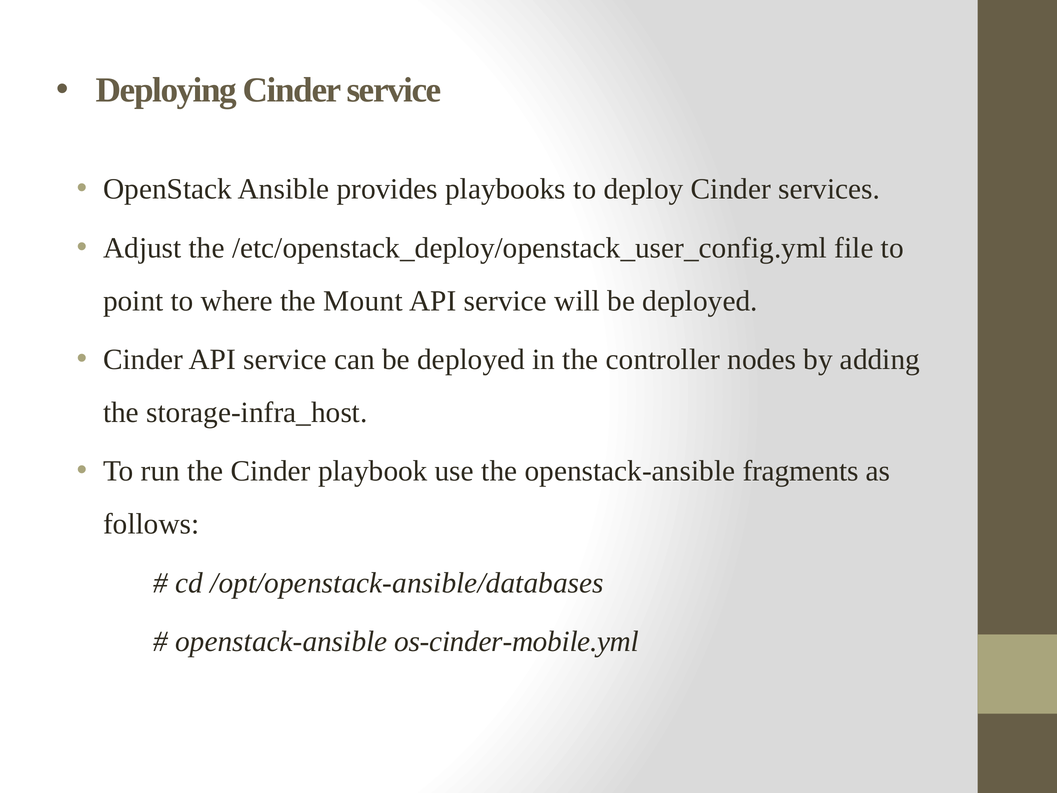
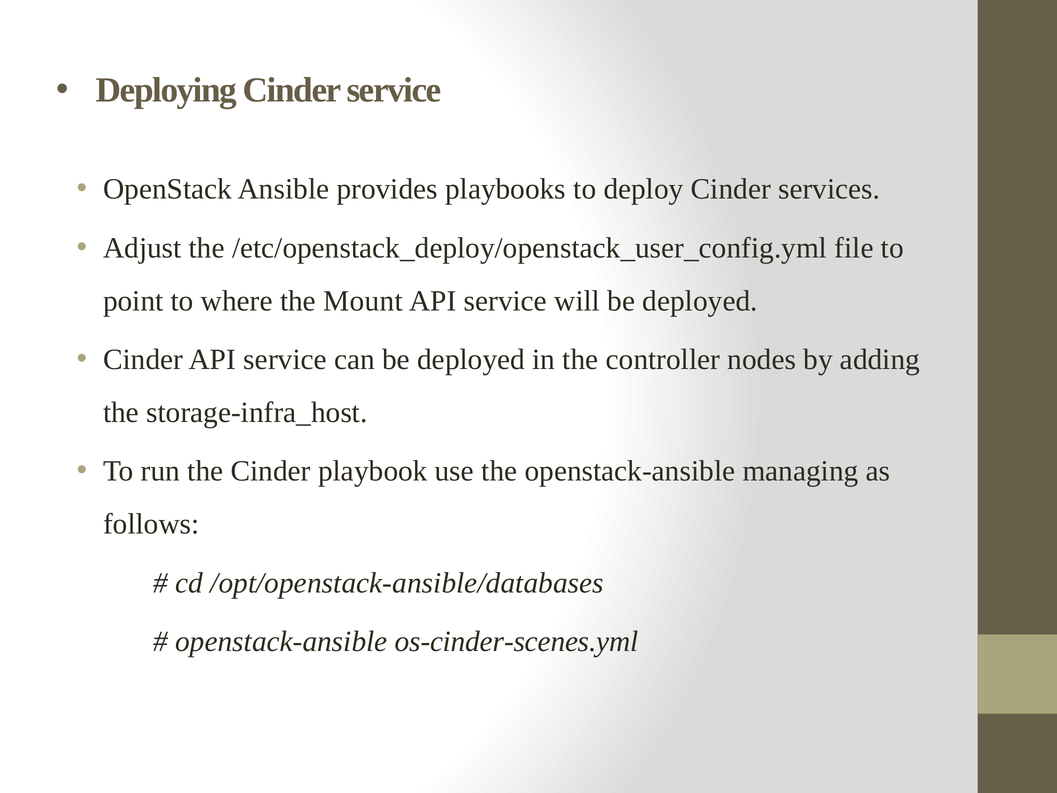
fragments: fragments -> managing
os-cinder-mobile.yml: os-cinder-mobile.yml -> os-cinder-scenes.yml
